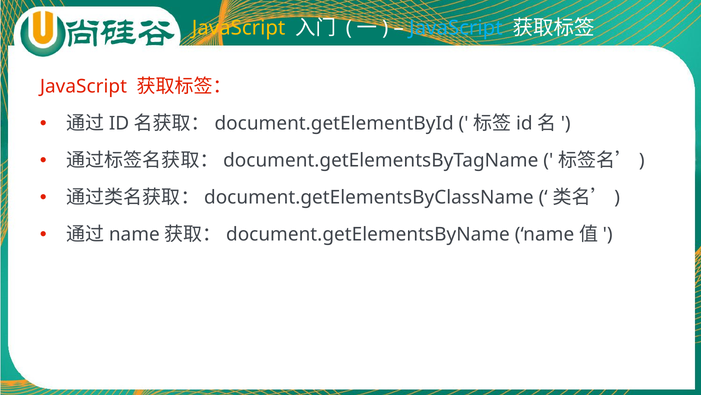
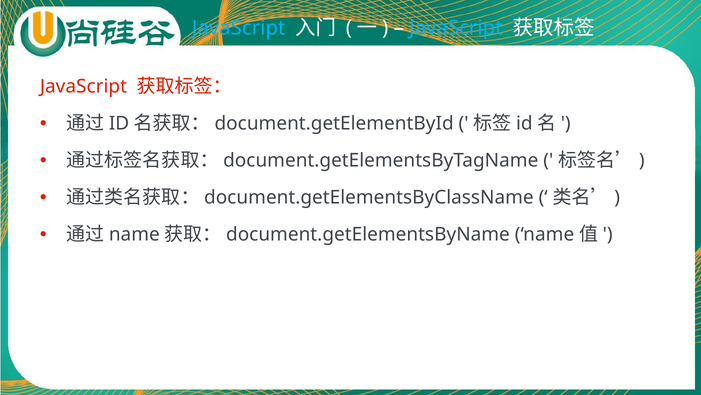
JavaScript at (239, 28) colour: yellow -> light blue
